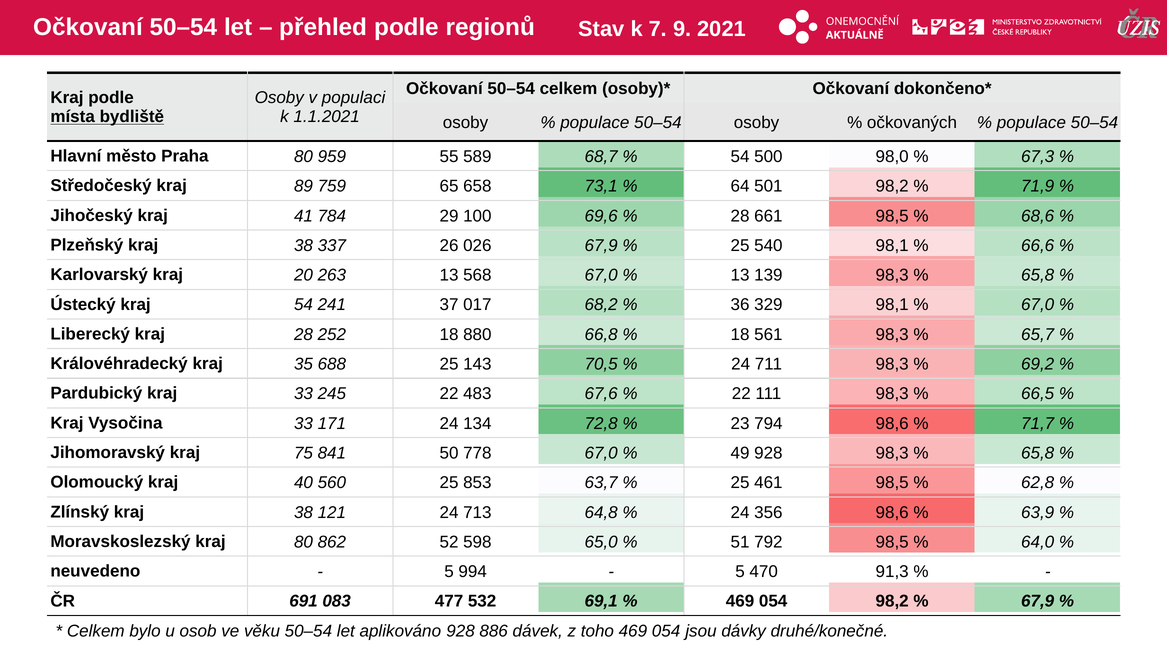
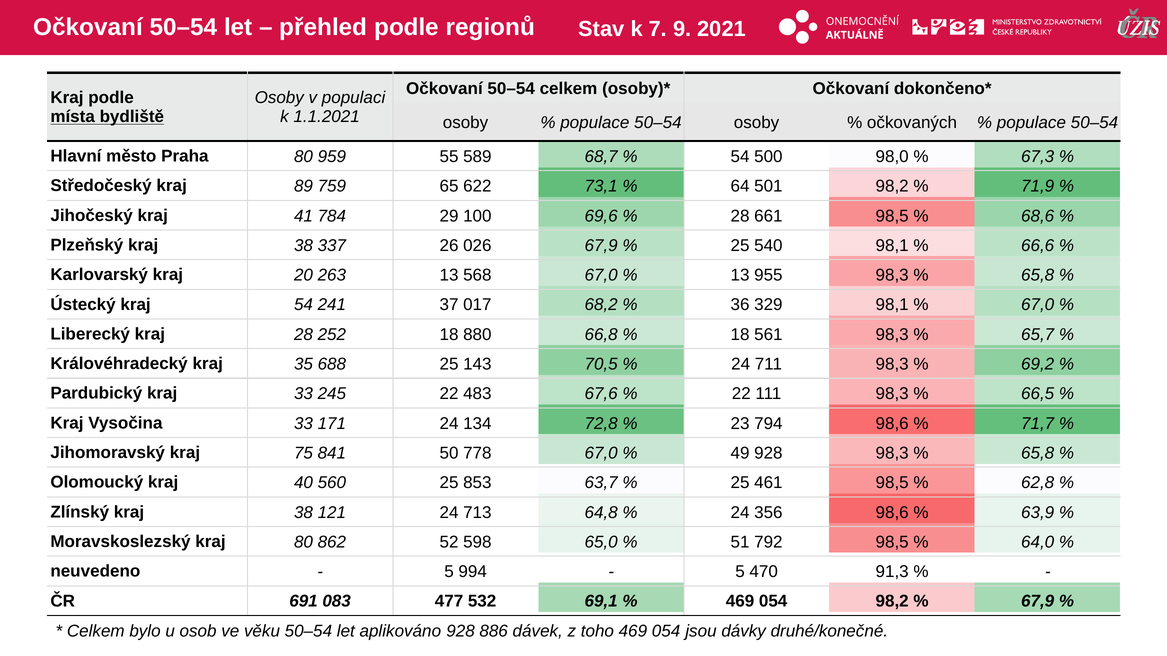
658: 658 -> 622
139: 139 -> 955
